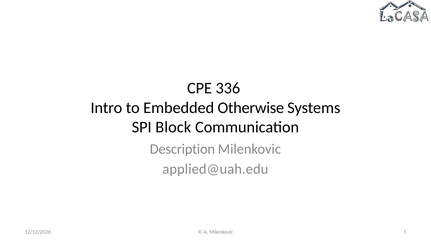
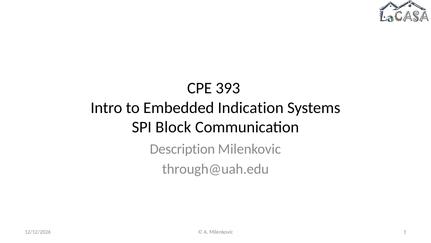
336: 336 -> 393
Otherwise: Otherwise -> Indication
applied@uah.edu: applied@uah.edu -> through@uah.edu
